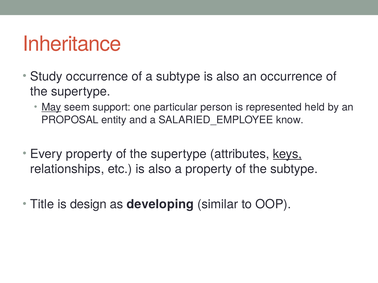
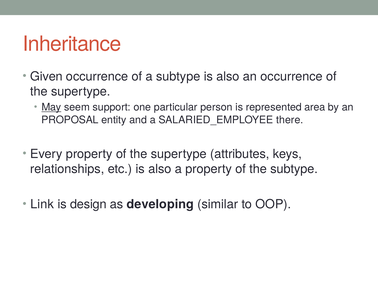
Study: Study -> Given
held: held -> area
know: know -> there
keys underline: present -> none
Title: Title -> Link
